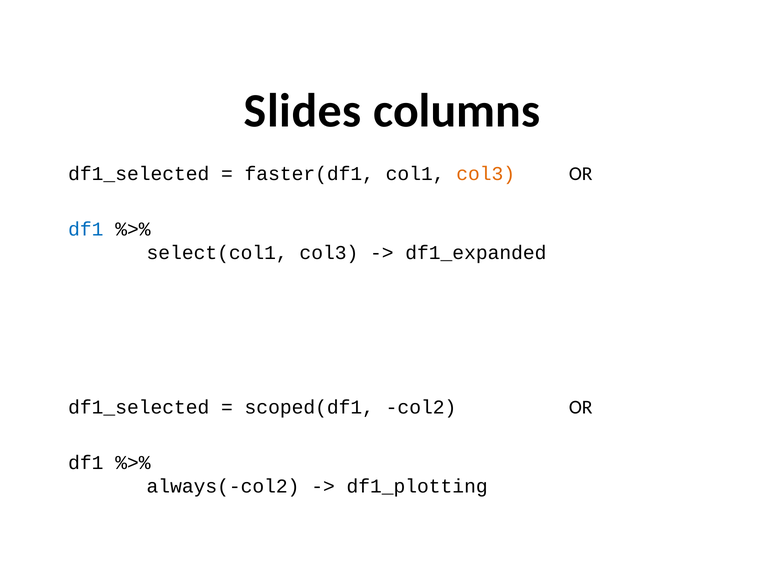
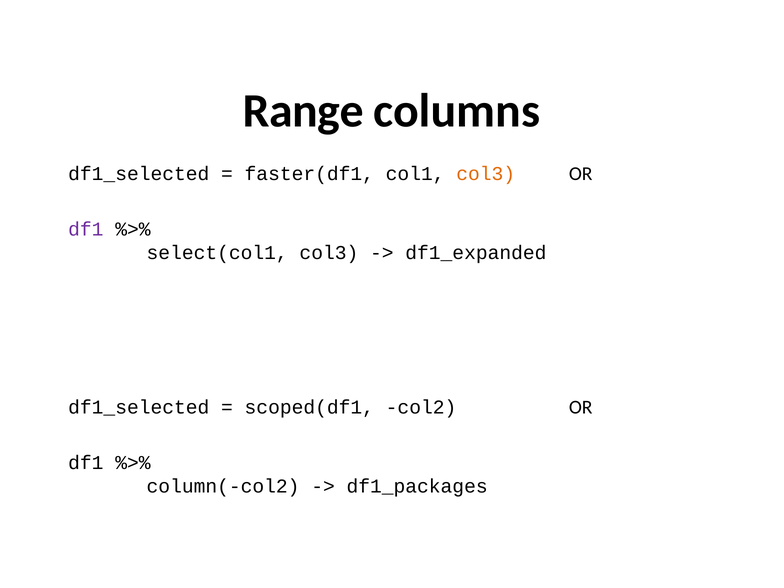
Slides: Slides -> Range
df1 at (86, 229) colour: blue -> purple
always(-col2: always(-col2 -> column(-col2
df1_plotting: df1_plotting -> df1_packages
